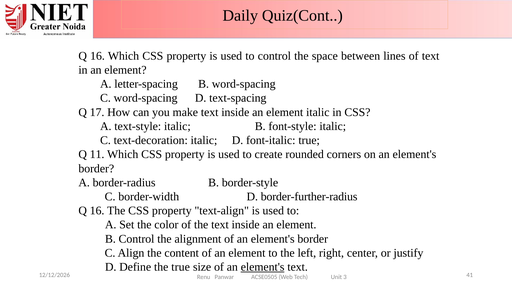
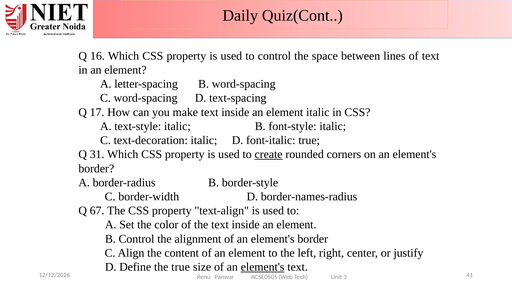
11: 11 -> 31
create underline: none -> present
border-further-radius: border-further-radius -> border-names-radius
16 at (97, 211): 16 -> 67
